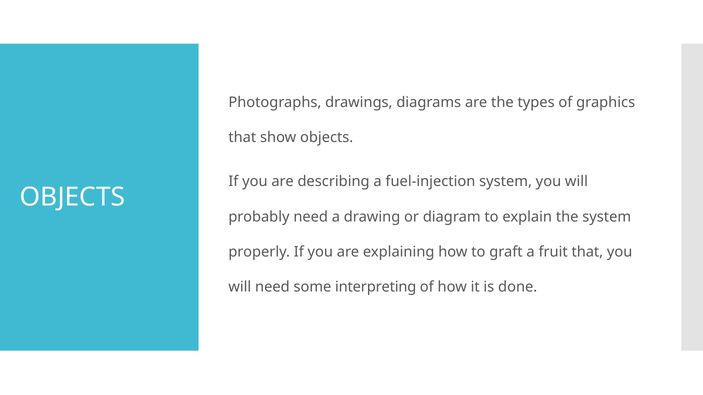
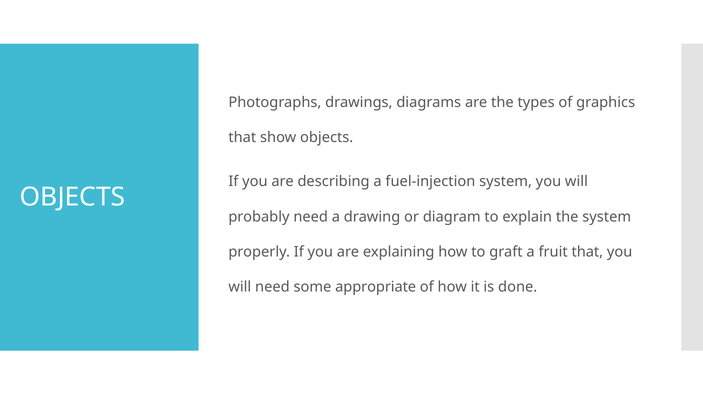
interpreting: interpreting -> appropriate
